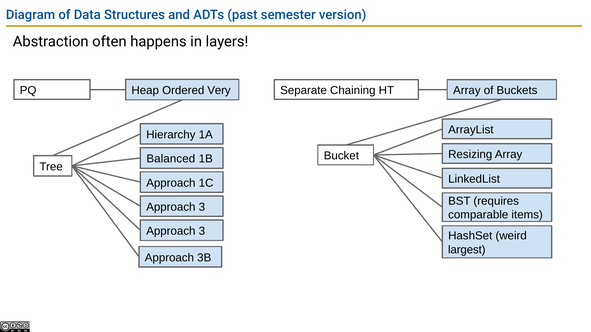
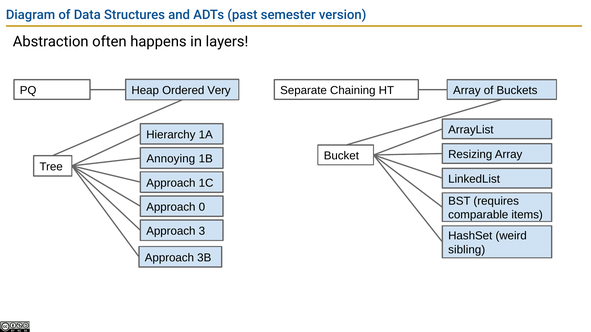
Balanced: Balanced -> Annoying
3 at (202, 207): 3 -> 0
largest: largest -> sibling
